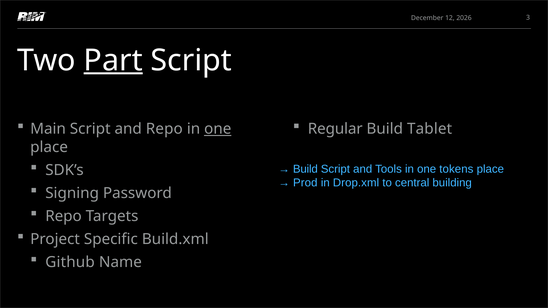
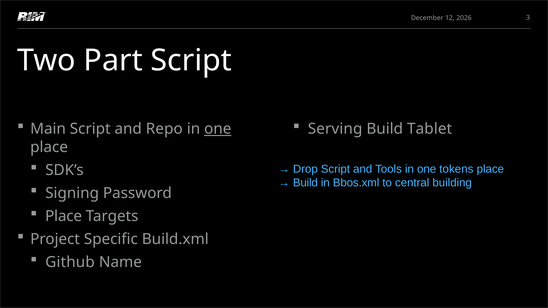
Part underline: present -> none
Regular: Regular -> Serving
Build at (305, 169): Build -> Drop
Prod at (305, 183): Prod -> Build
Drop.xml: Drop.xml -> Bbos.xml
Repo at (64, 216): Repo -> Place
